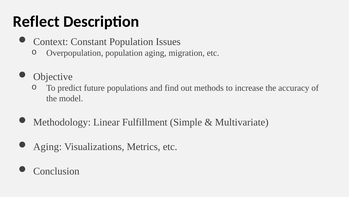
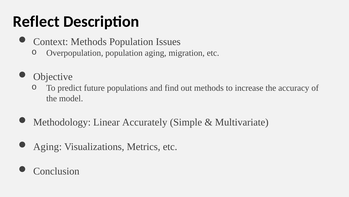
Context Constant: Constant -> Methods
Fulfillment: Fulfillment -> Accurately
